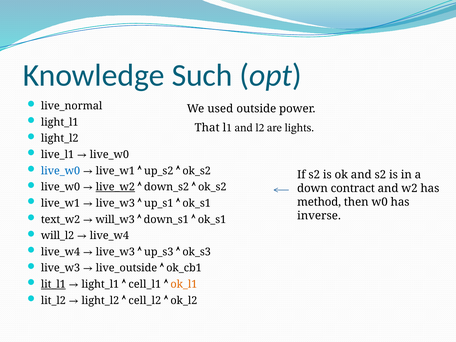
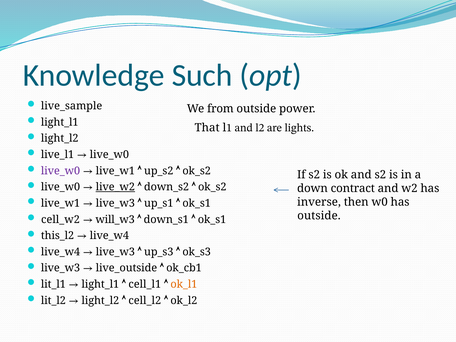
live_normal: live_normal -> live_sample
used: used -> from
live_w0 at (61, 171) colour: blue -> purple
method: method -> inverse
inverse at (319, 216): inverse -> outside
text_w2: text_w2 -> cell_w2
will_l2: will_l2 -> this_l2
lit_l1 underline: present -> none
